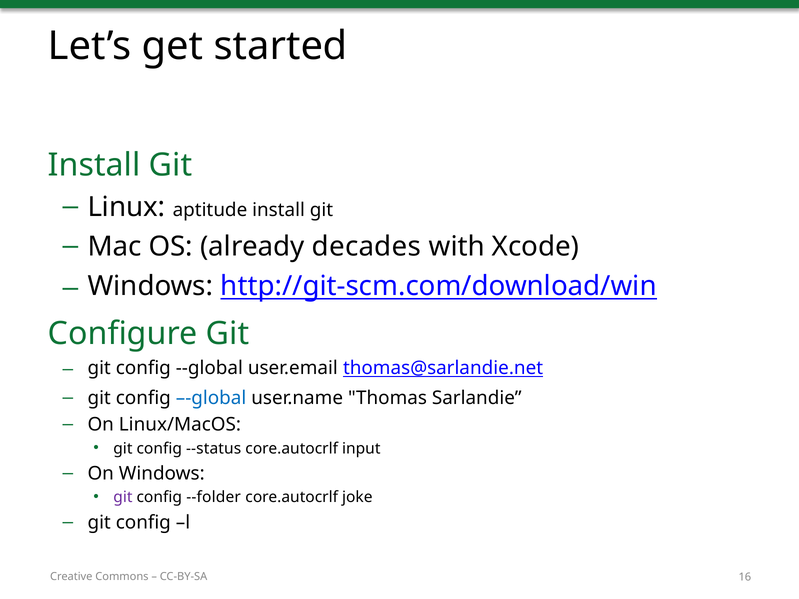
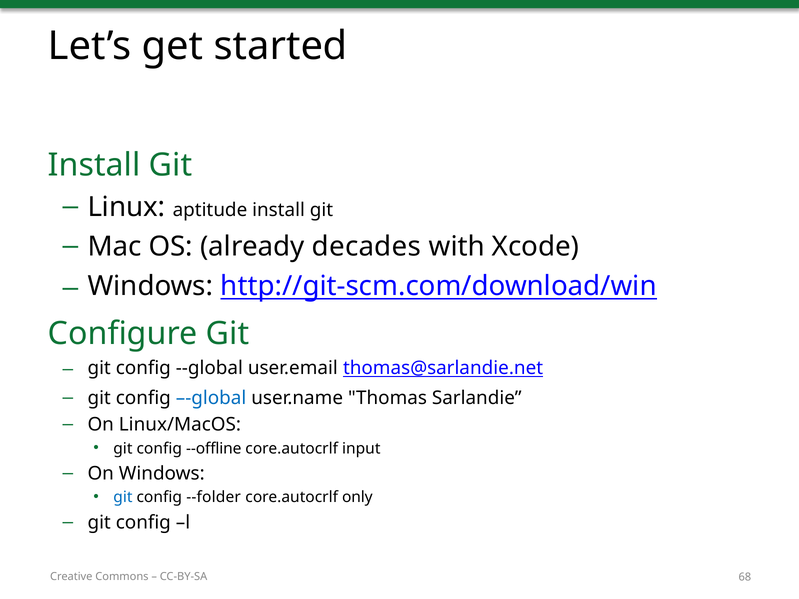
--status: --status -> --offline
git at (123, 497) colour: purple -> blue
joke: joke -> only
16: 16 -> 68
